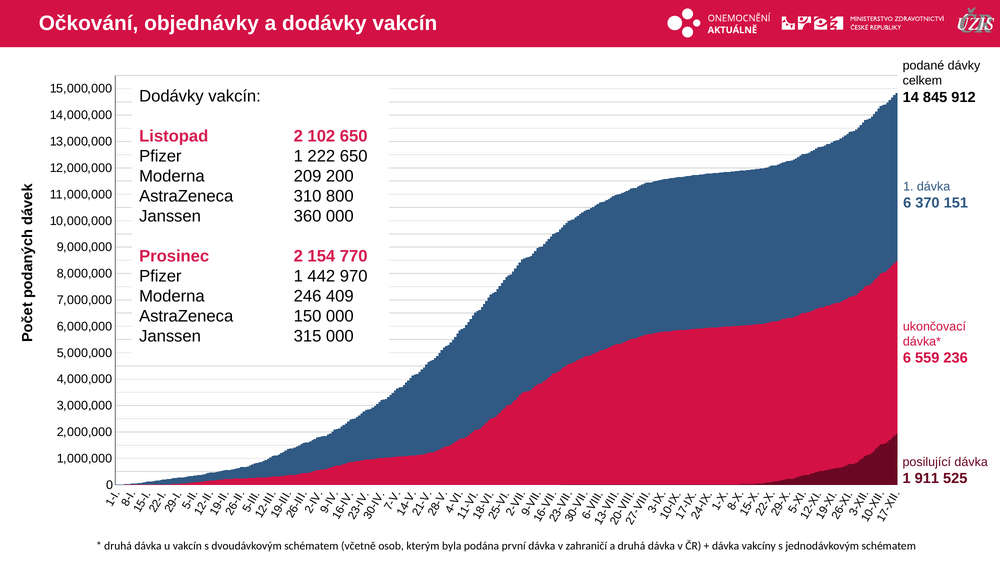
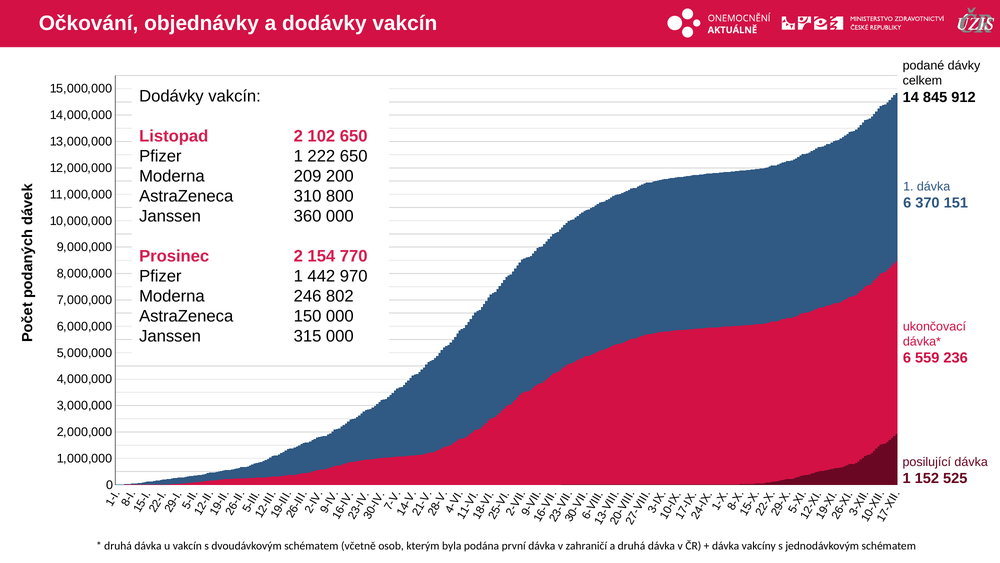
409: 409 -> 802
911: 911 -> 152
